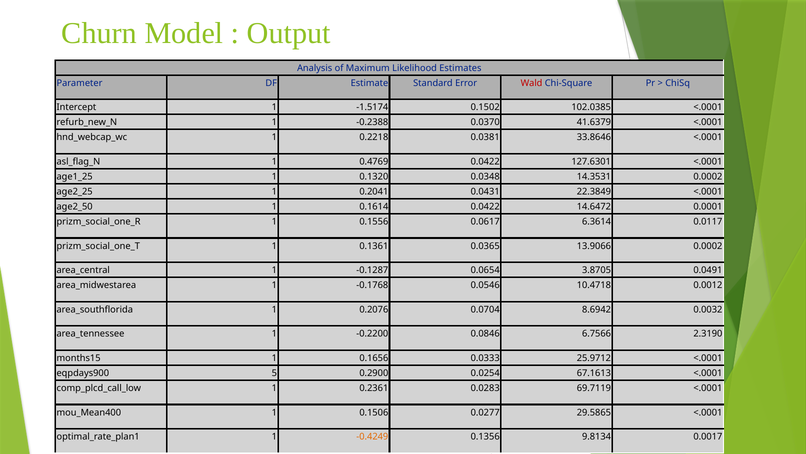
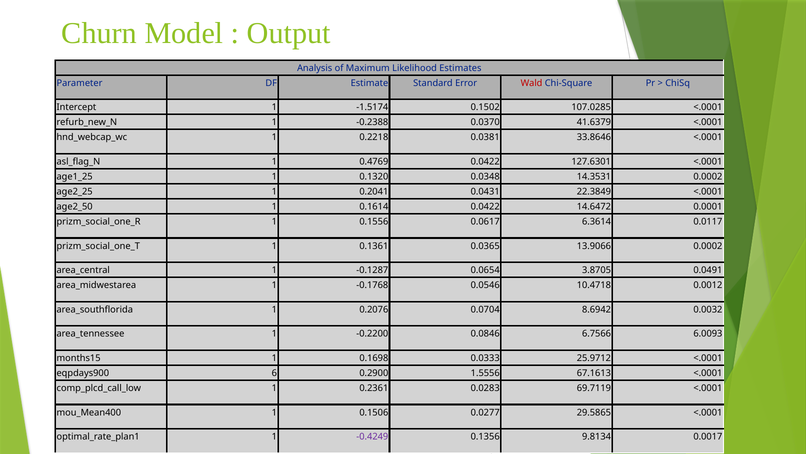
102.0385: 102.0385 -> 107.0285
2.3190: 2.3190 -> 6.0093
0.1656: 0.1656 -> 0.1698
5: 5 -> 6
0.0254: 0.0254 -> 1.5556
-0.4249 colour: orange -> purple
